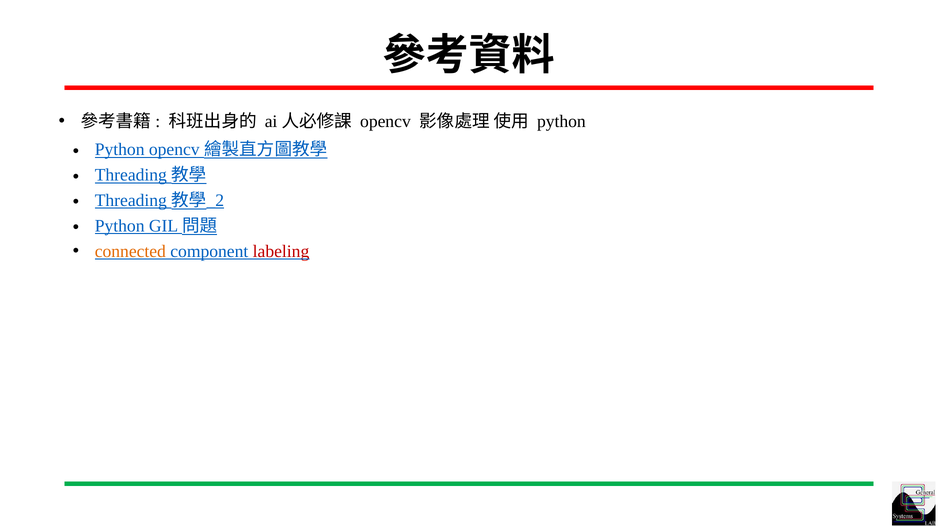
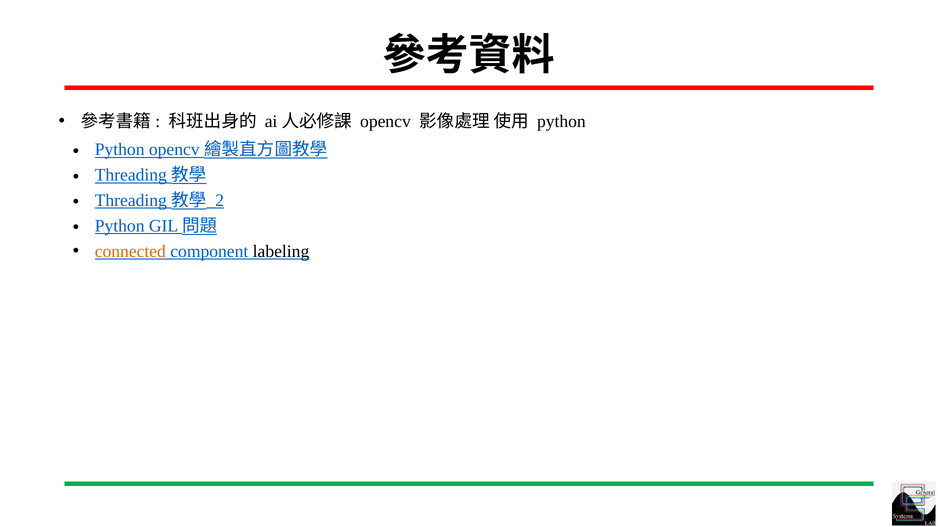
labeling colour: red -> black
